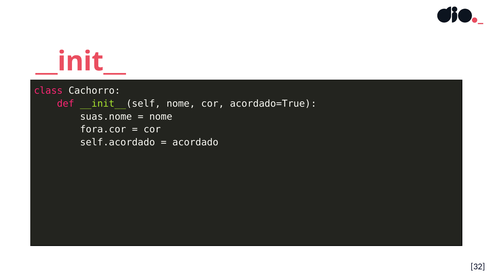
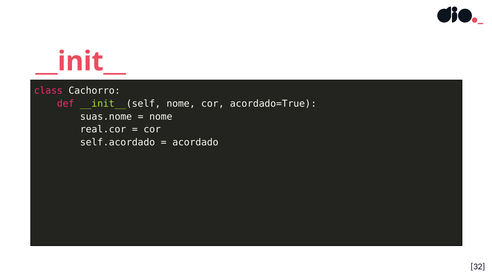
fora.cor: fora.cor -> real.cor
